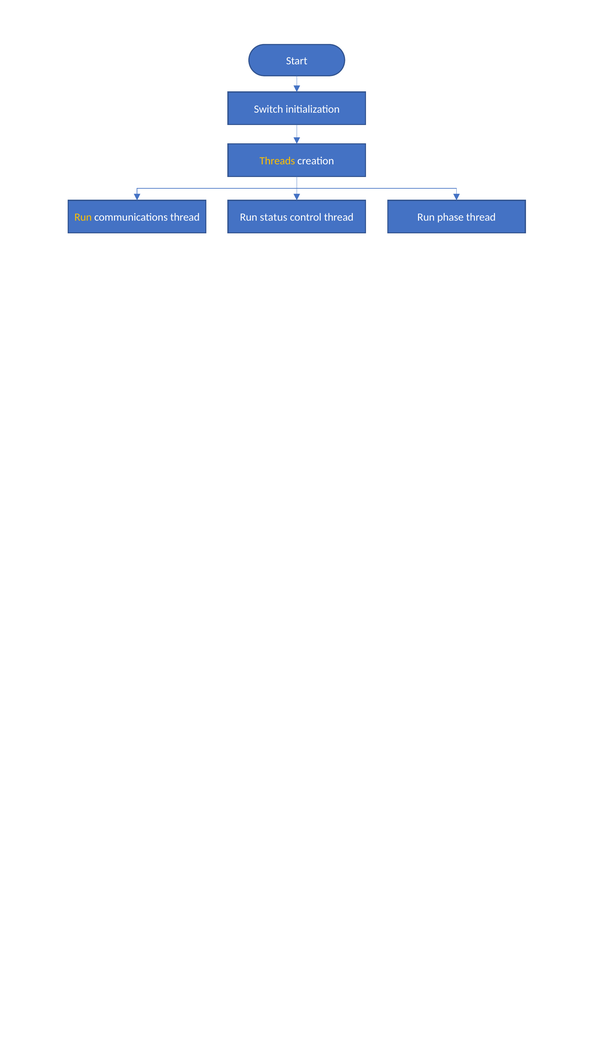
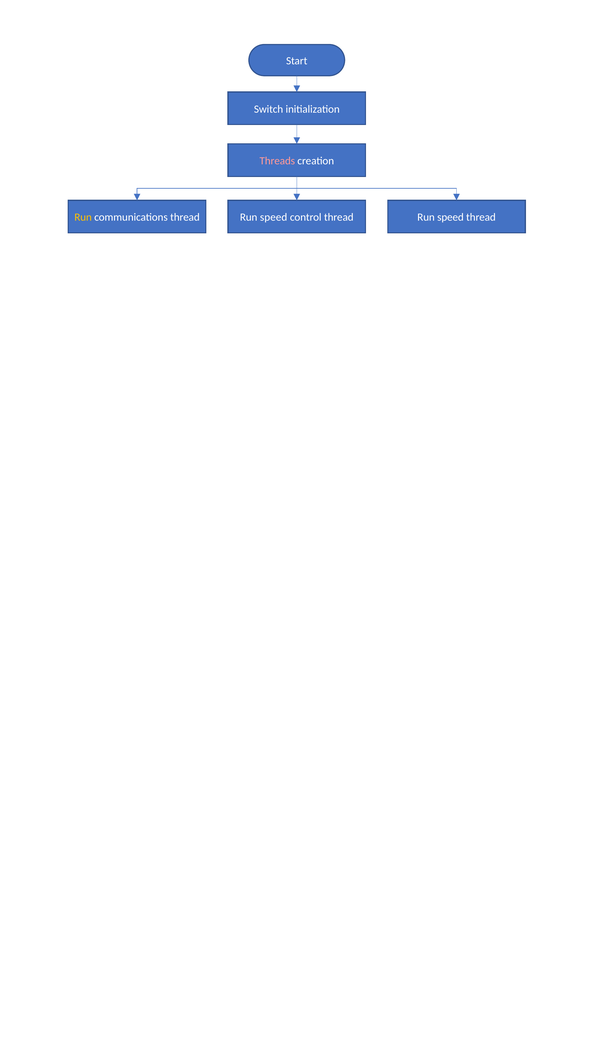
Threads colour: yellow -> pink
communications thread Run status: status -> speed
control thread Run phase: phase -> speed
